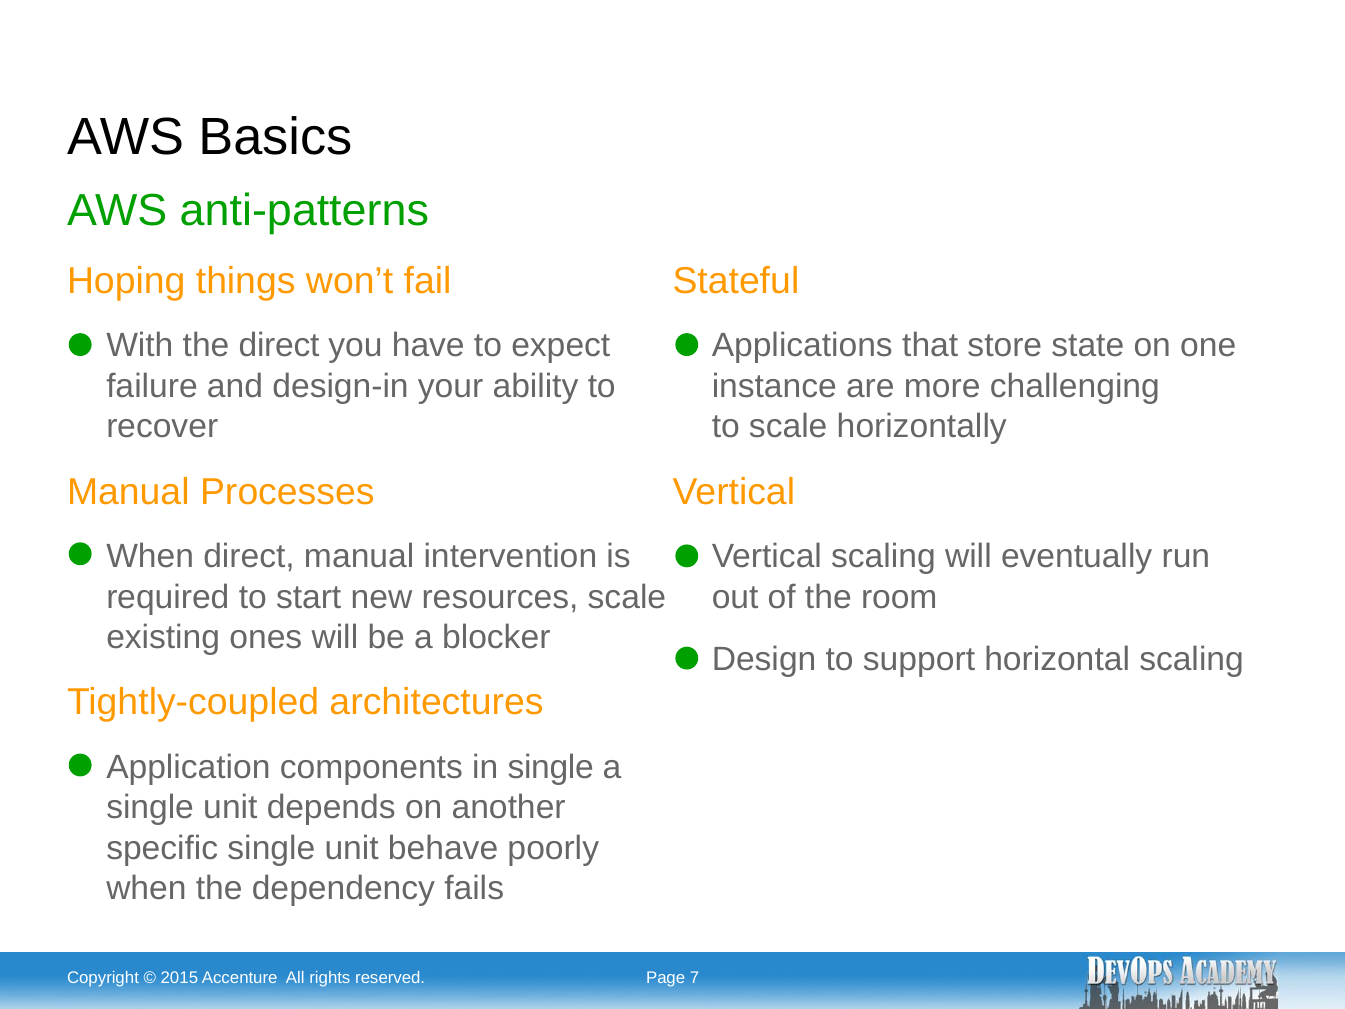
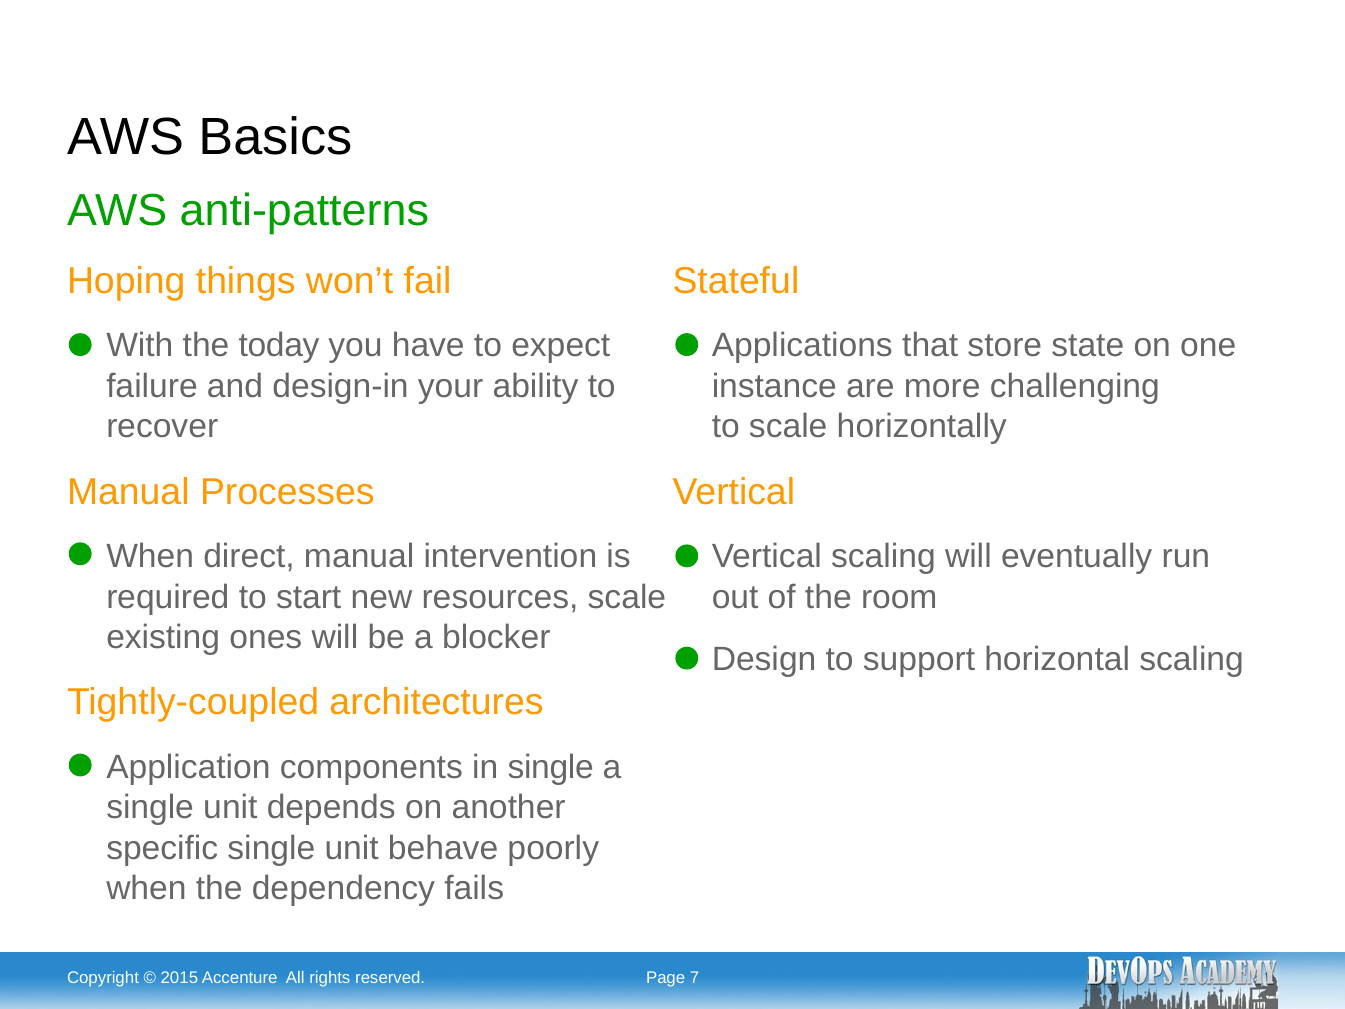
the direct: direct -> today
